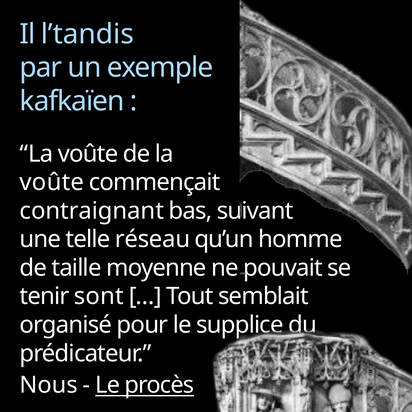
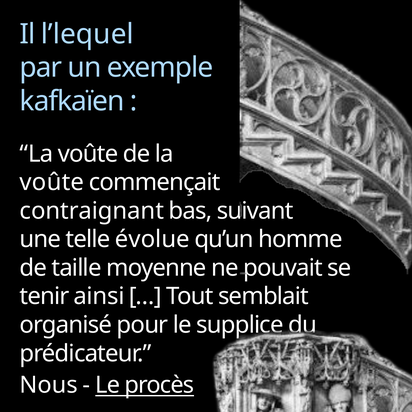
l’tandis: l’tandis -> l’lequel
réseau: réseau -> évolue
sont: sont -> ainsi
